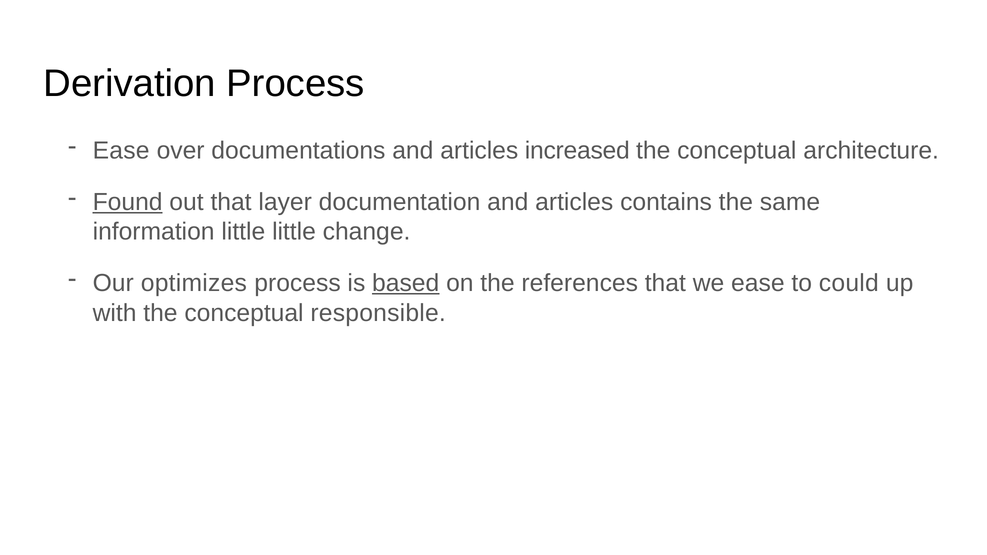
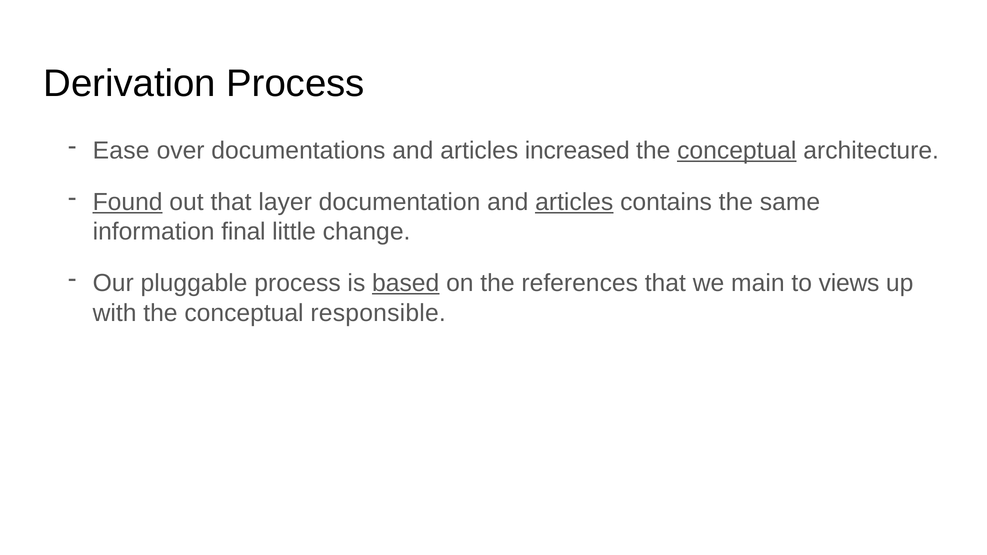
conceptual at (737, 151) underline: none -> present
articles at (574, 202) underline: none -> present
information little: little -> final
optimizes: optimizes -> pluggable
we ease: ease -> main
could: could -> views
